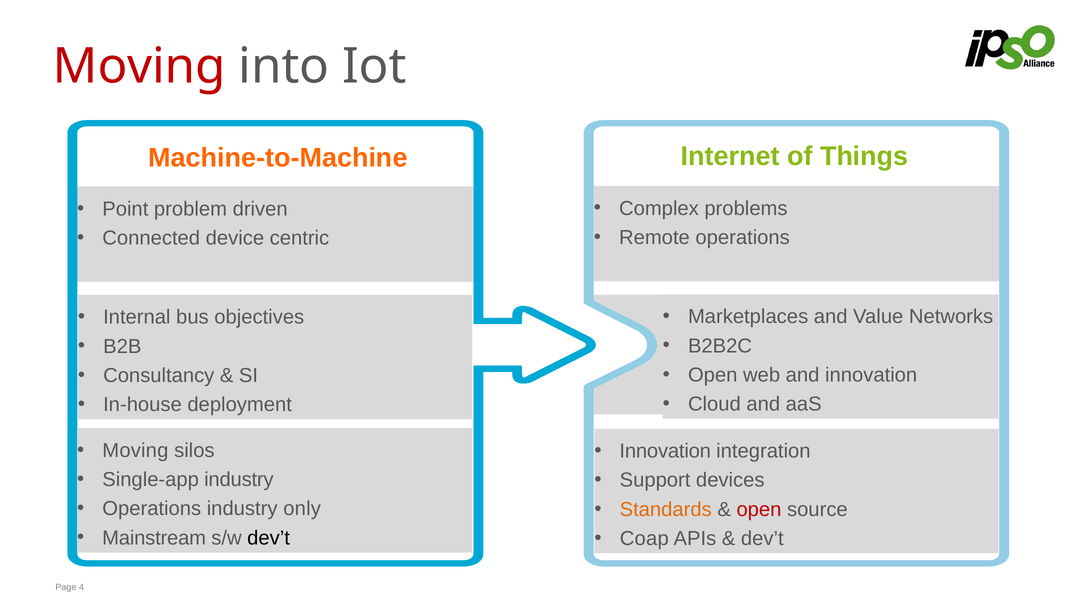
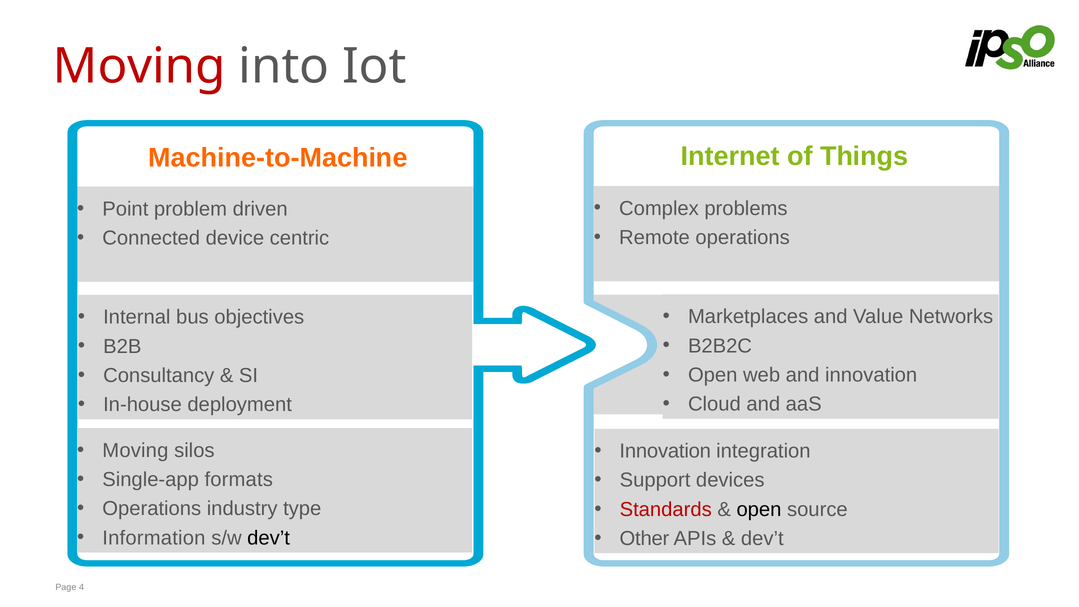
Single-app industry: industry -> formats
only: only -> type
Standards colour: orange -> red
open at (759, 509) colour: red -> black
Mainstream: Mainstream -> Information
Coap: Coap -> Other
